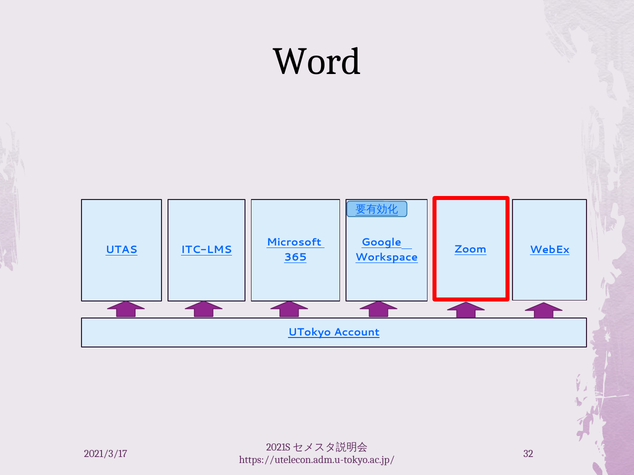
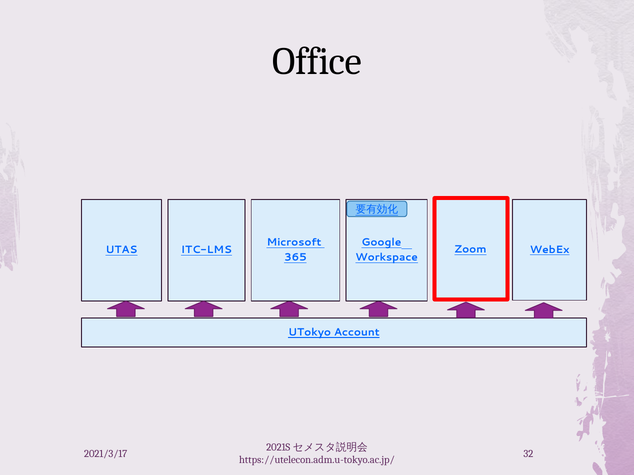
Word: Word -> Office
